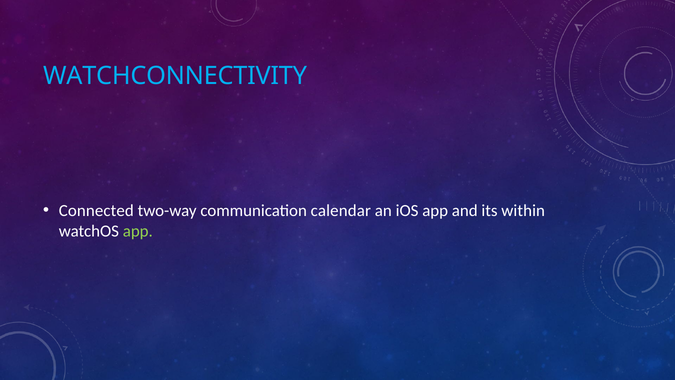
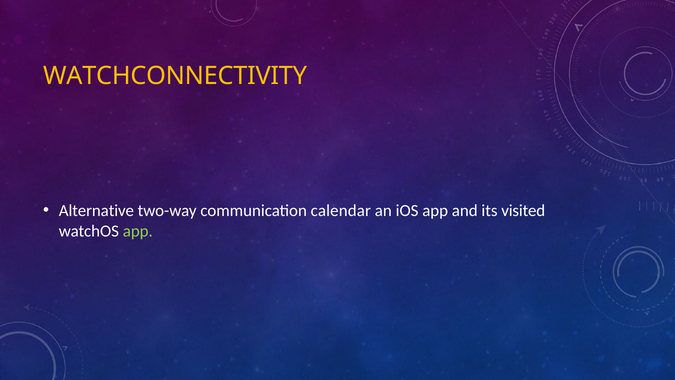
WATCHCONNECTIVITY colour: light blue -> yellow
Connected: Connected -> Alternative
within: within -> visited
